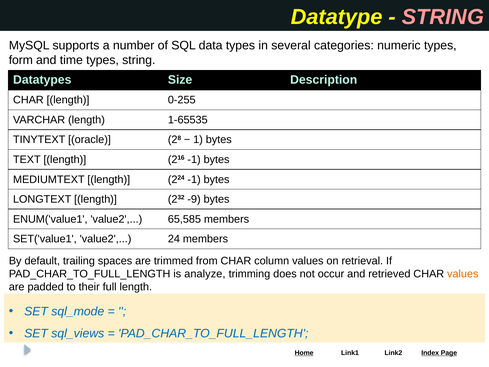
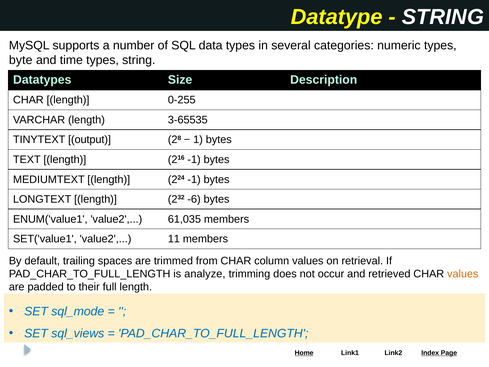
STRING at (443, 17) colour: pink -> white
form: form -> byte
1-65535: 1-65535 -> 3-65535
oracle: oracle -> output
-9: -9 -> -6
65,585: 65,585 -> 61,035
24: 24 -> 11
